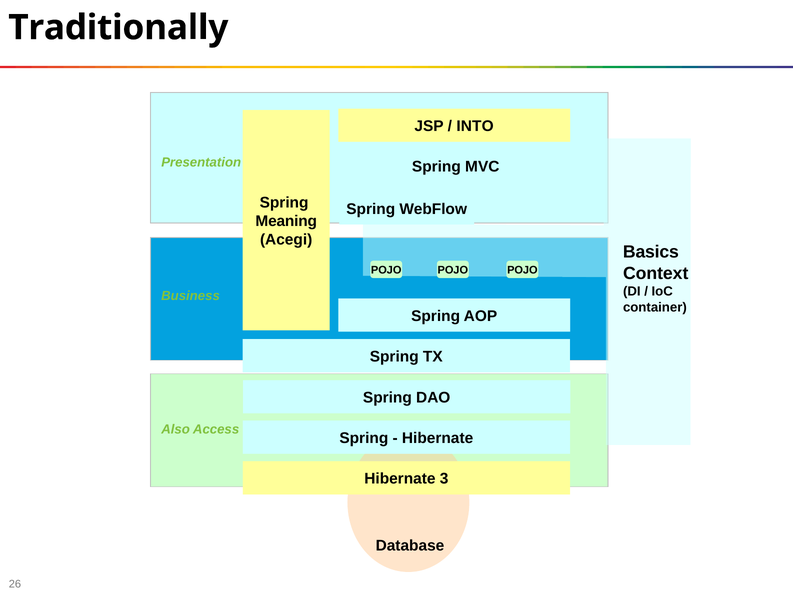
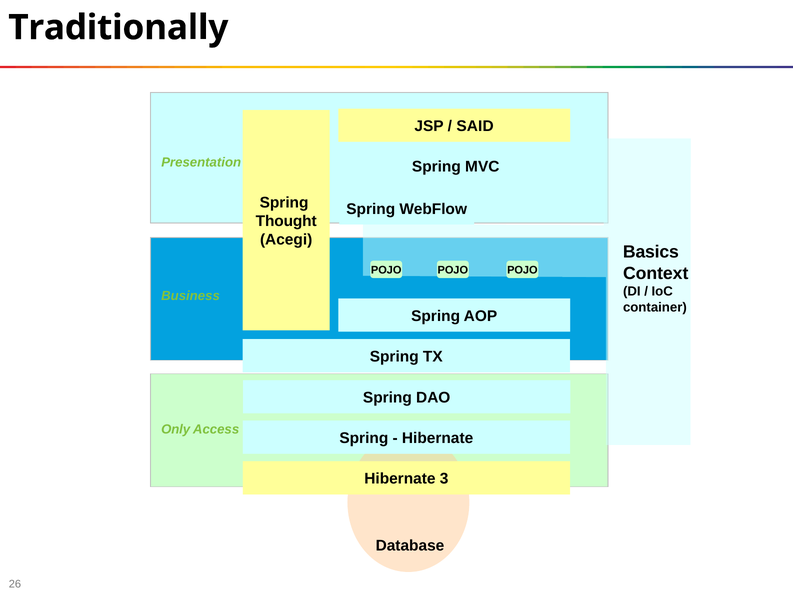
INTO: INTO -> SAID
Meaning: Meaning -> Thought
Also: Also -> Only
